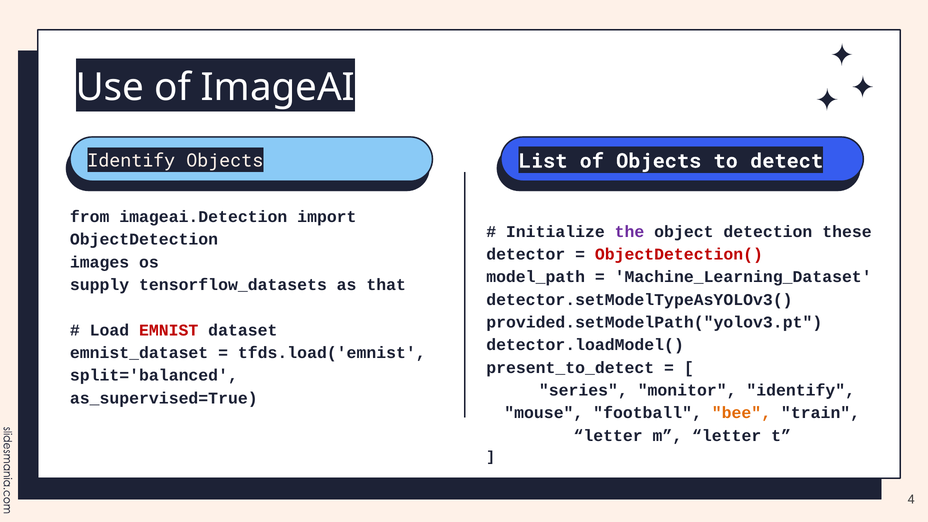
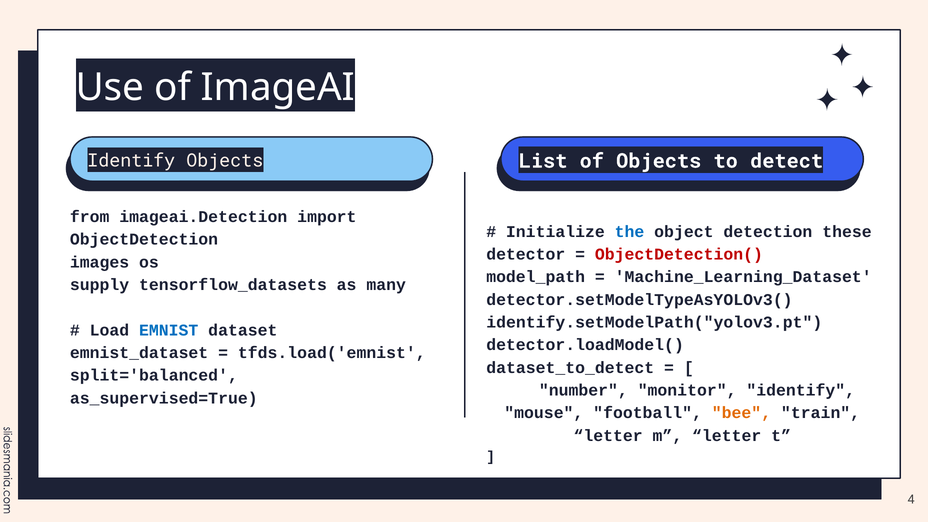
the colour: purple -> blue
that: that -> many
provided.setModelPath("yolov3.pt: provided.setModelPath("yolov3.pt -> identify.setModelPath("yolov3.pt
EMNIST colour: red -> blue
present_to_detect: present_to_detect -> dataset_to_detect
series: series -> number
